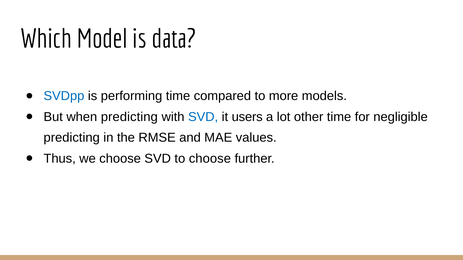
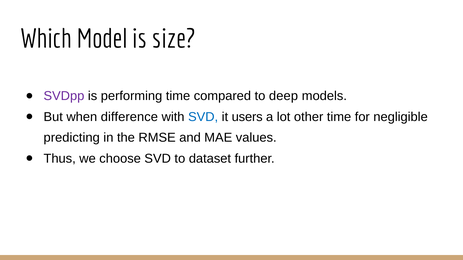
data: data -> size
SVDpp colour: blue -> purple
more: more -> deep
when predicting: predicting -> difference
to choose: choose -> dataset
